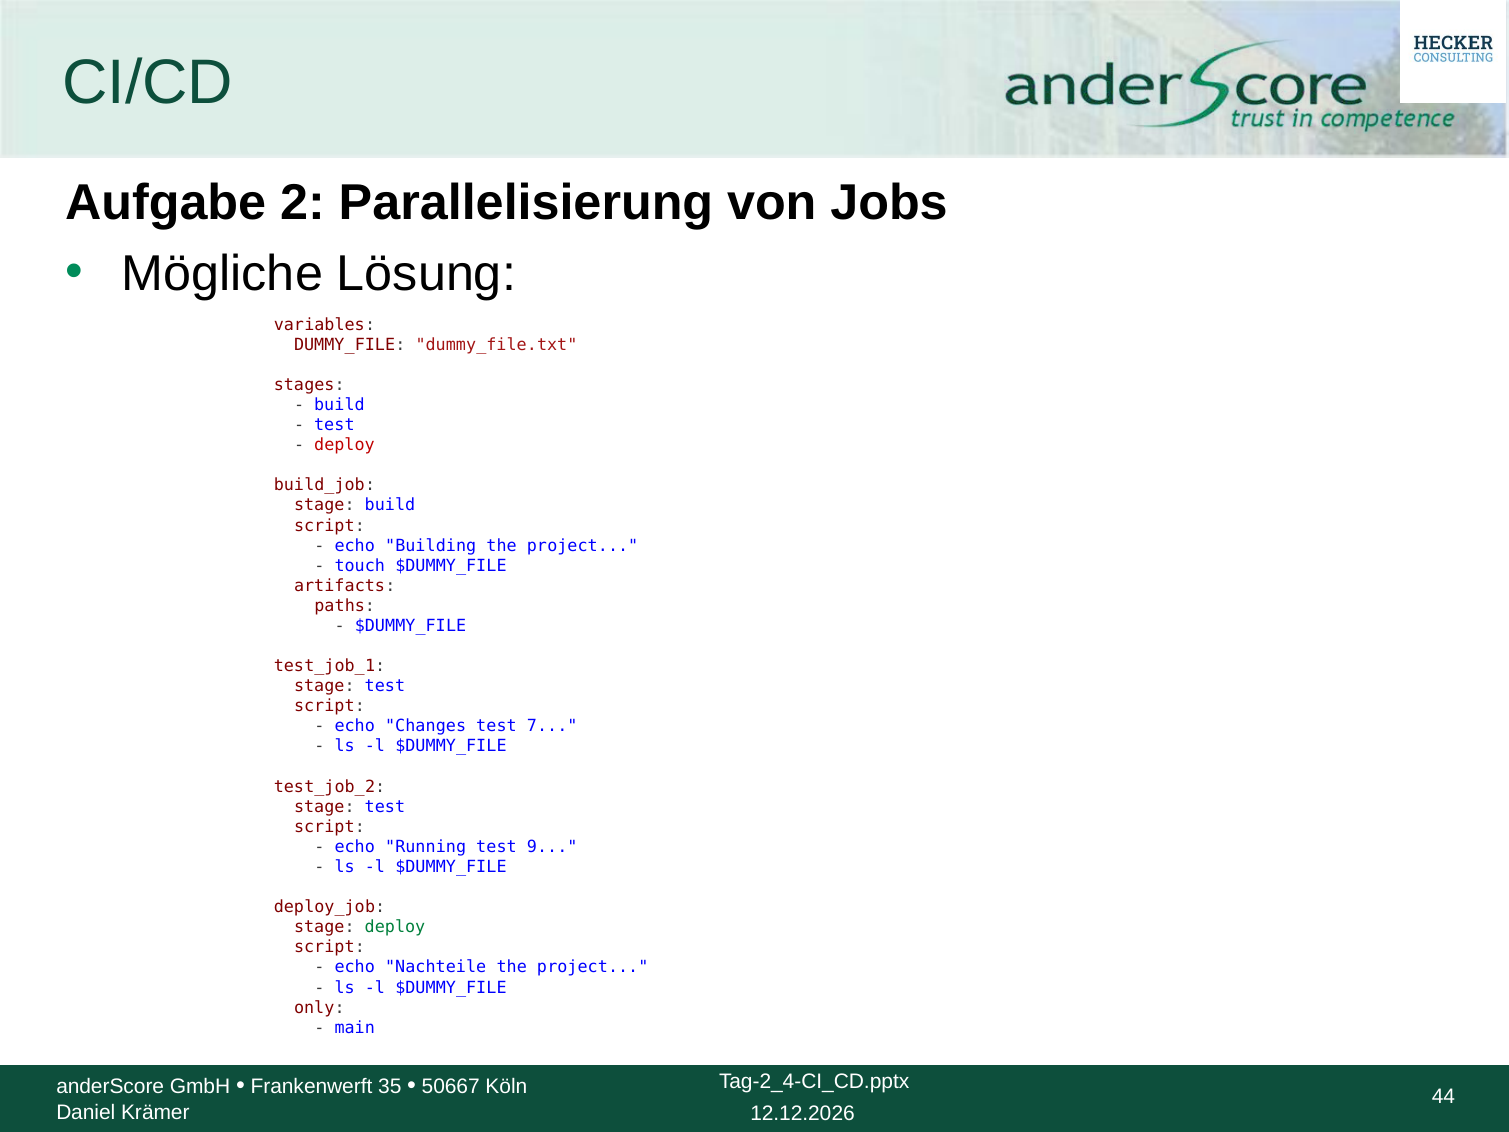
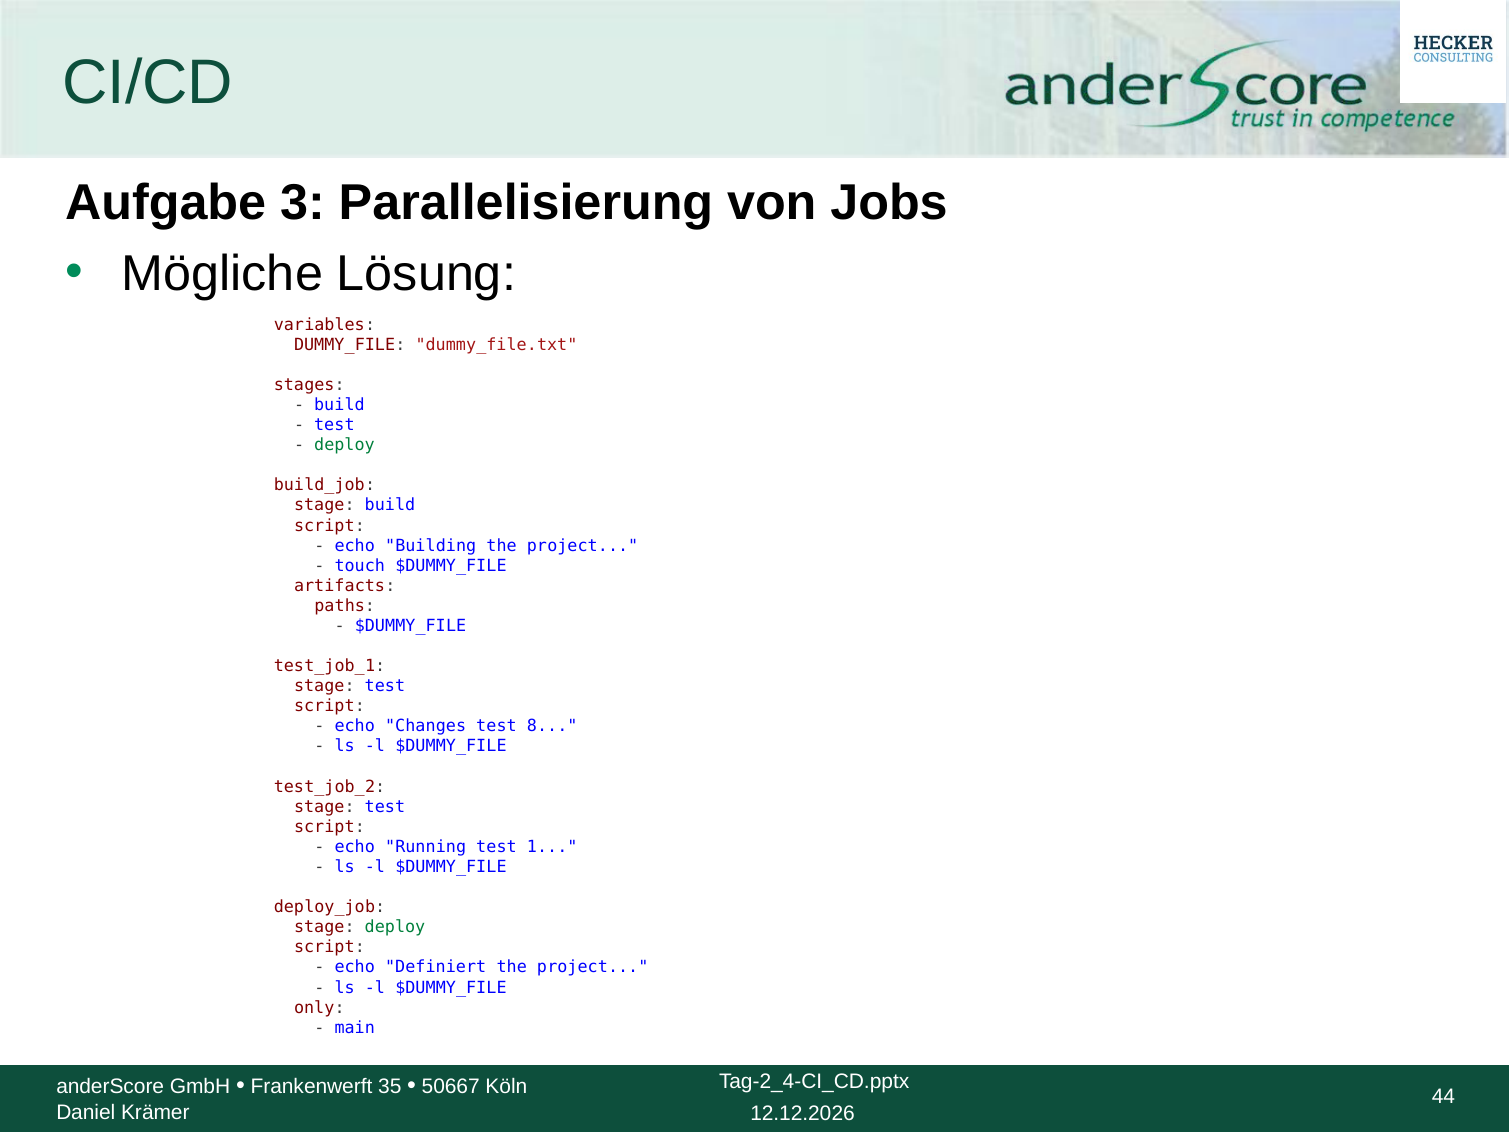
2: 2 -> 3
deploy at (344, 445) colour: red -> green
7: 7 -> 8
9: 9 -> 1
Nachteile: Nachteile -> Definiert
